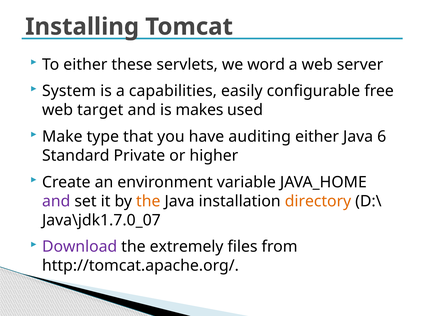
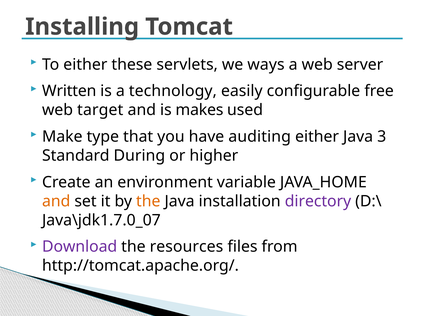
word: word -> ways
System: System -> Written
capabilities: capabilities -> technology
6: 6 -> 3
Private: Private -> During
and at (56, 201) colour: purple -> orange
directory colour: orange -> purple
extremely: extremely -> resources
